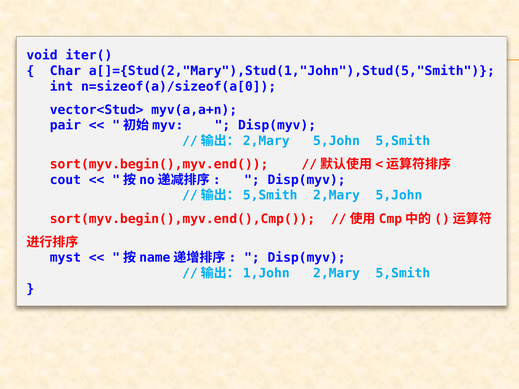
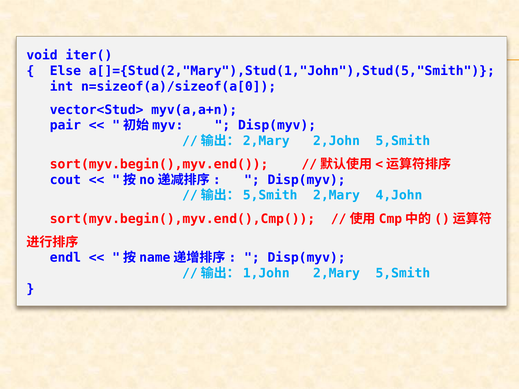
Char: Char -> Else
5,John at (336, 141): 5,John -> 2,John
2,Mary 5,John: 5,John -> 4,John
myst: myst -> endl
